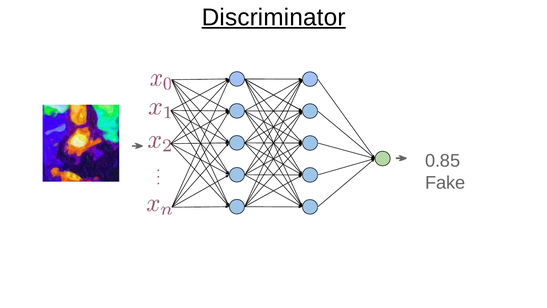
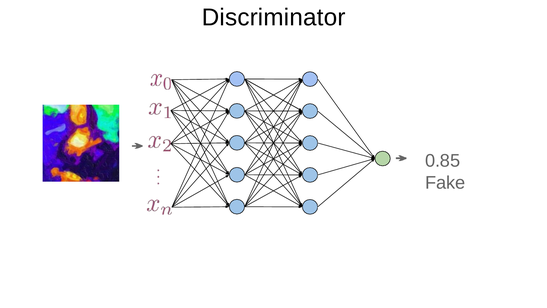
Discriminator underline: present -> none
